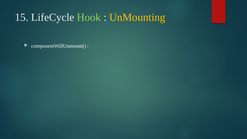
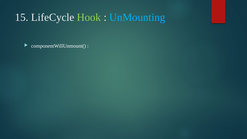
UnMounting colour: yellow -> light blue
